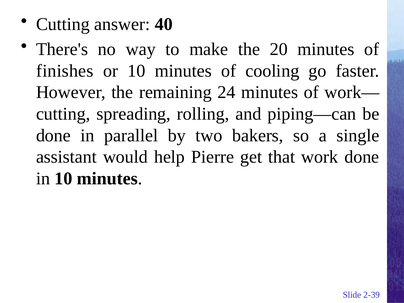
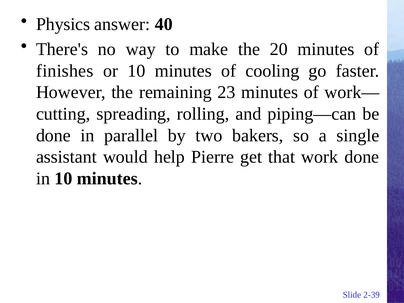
Cutting at (63, 24): Cutting -> Physics
24: 24 -> 23
